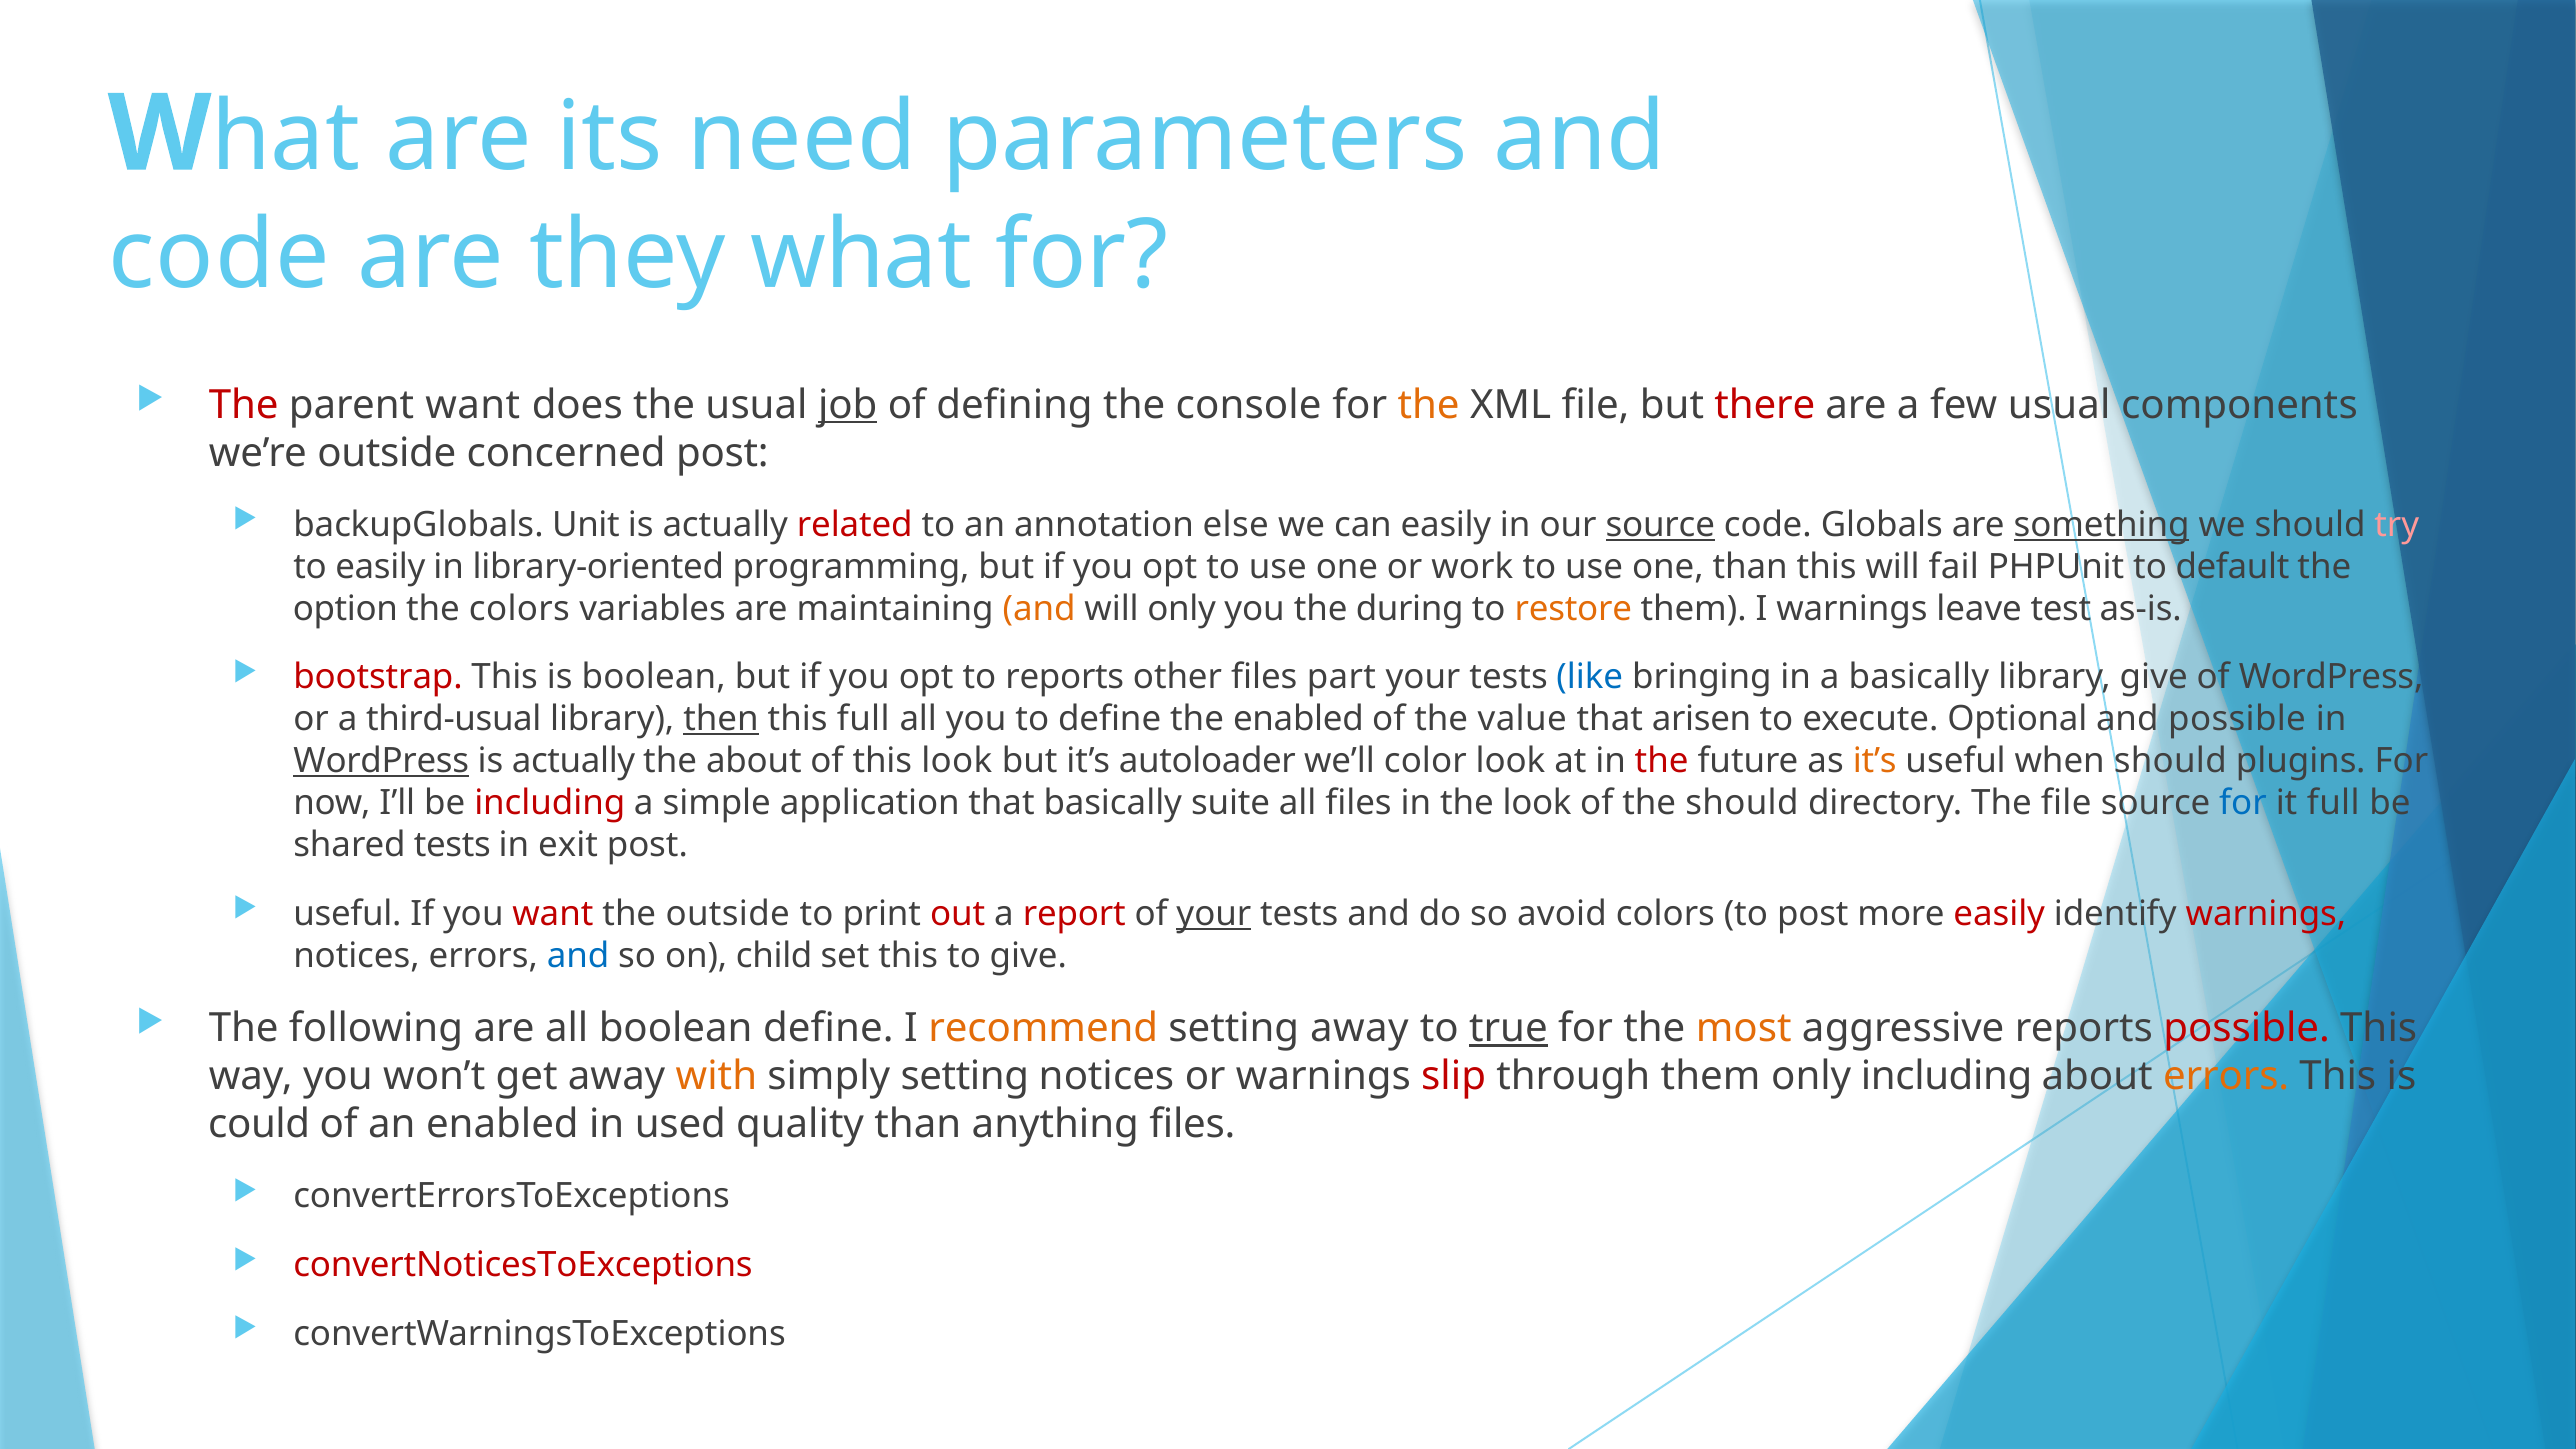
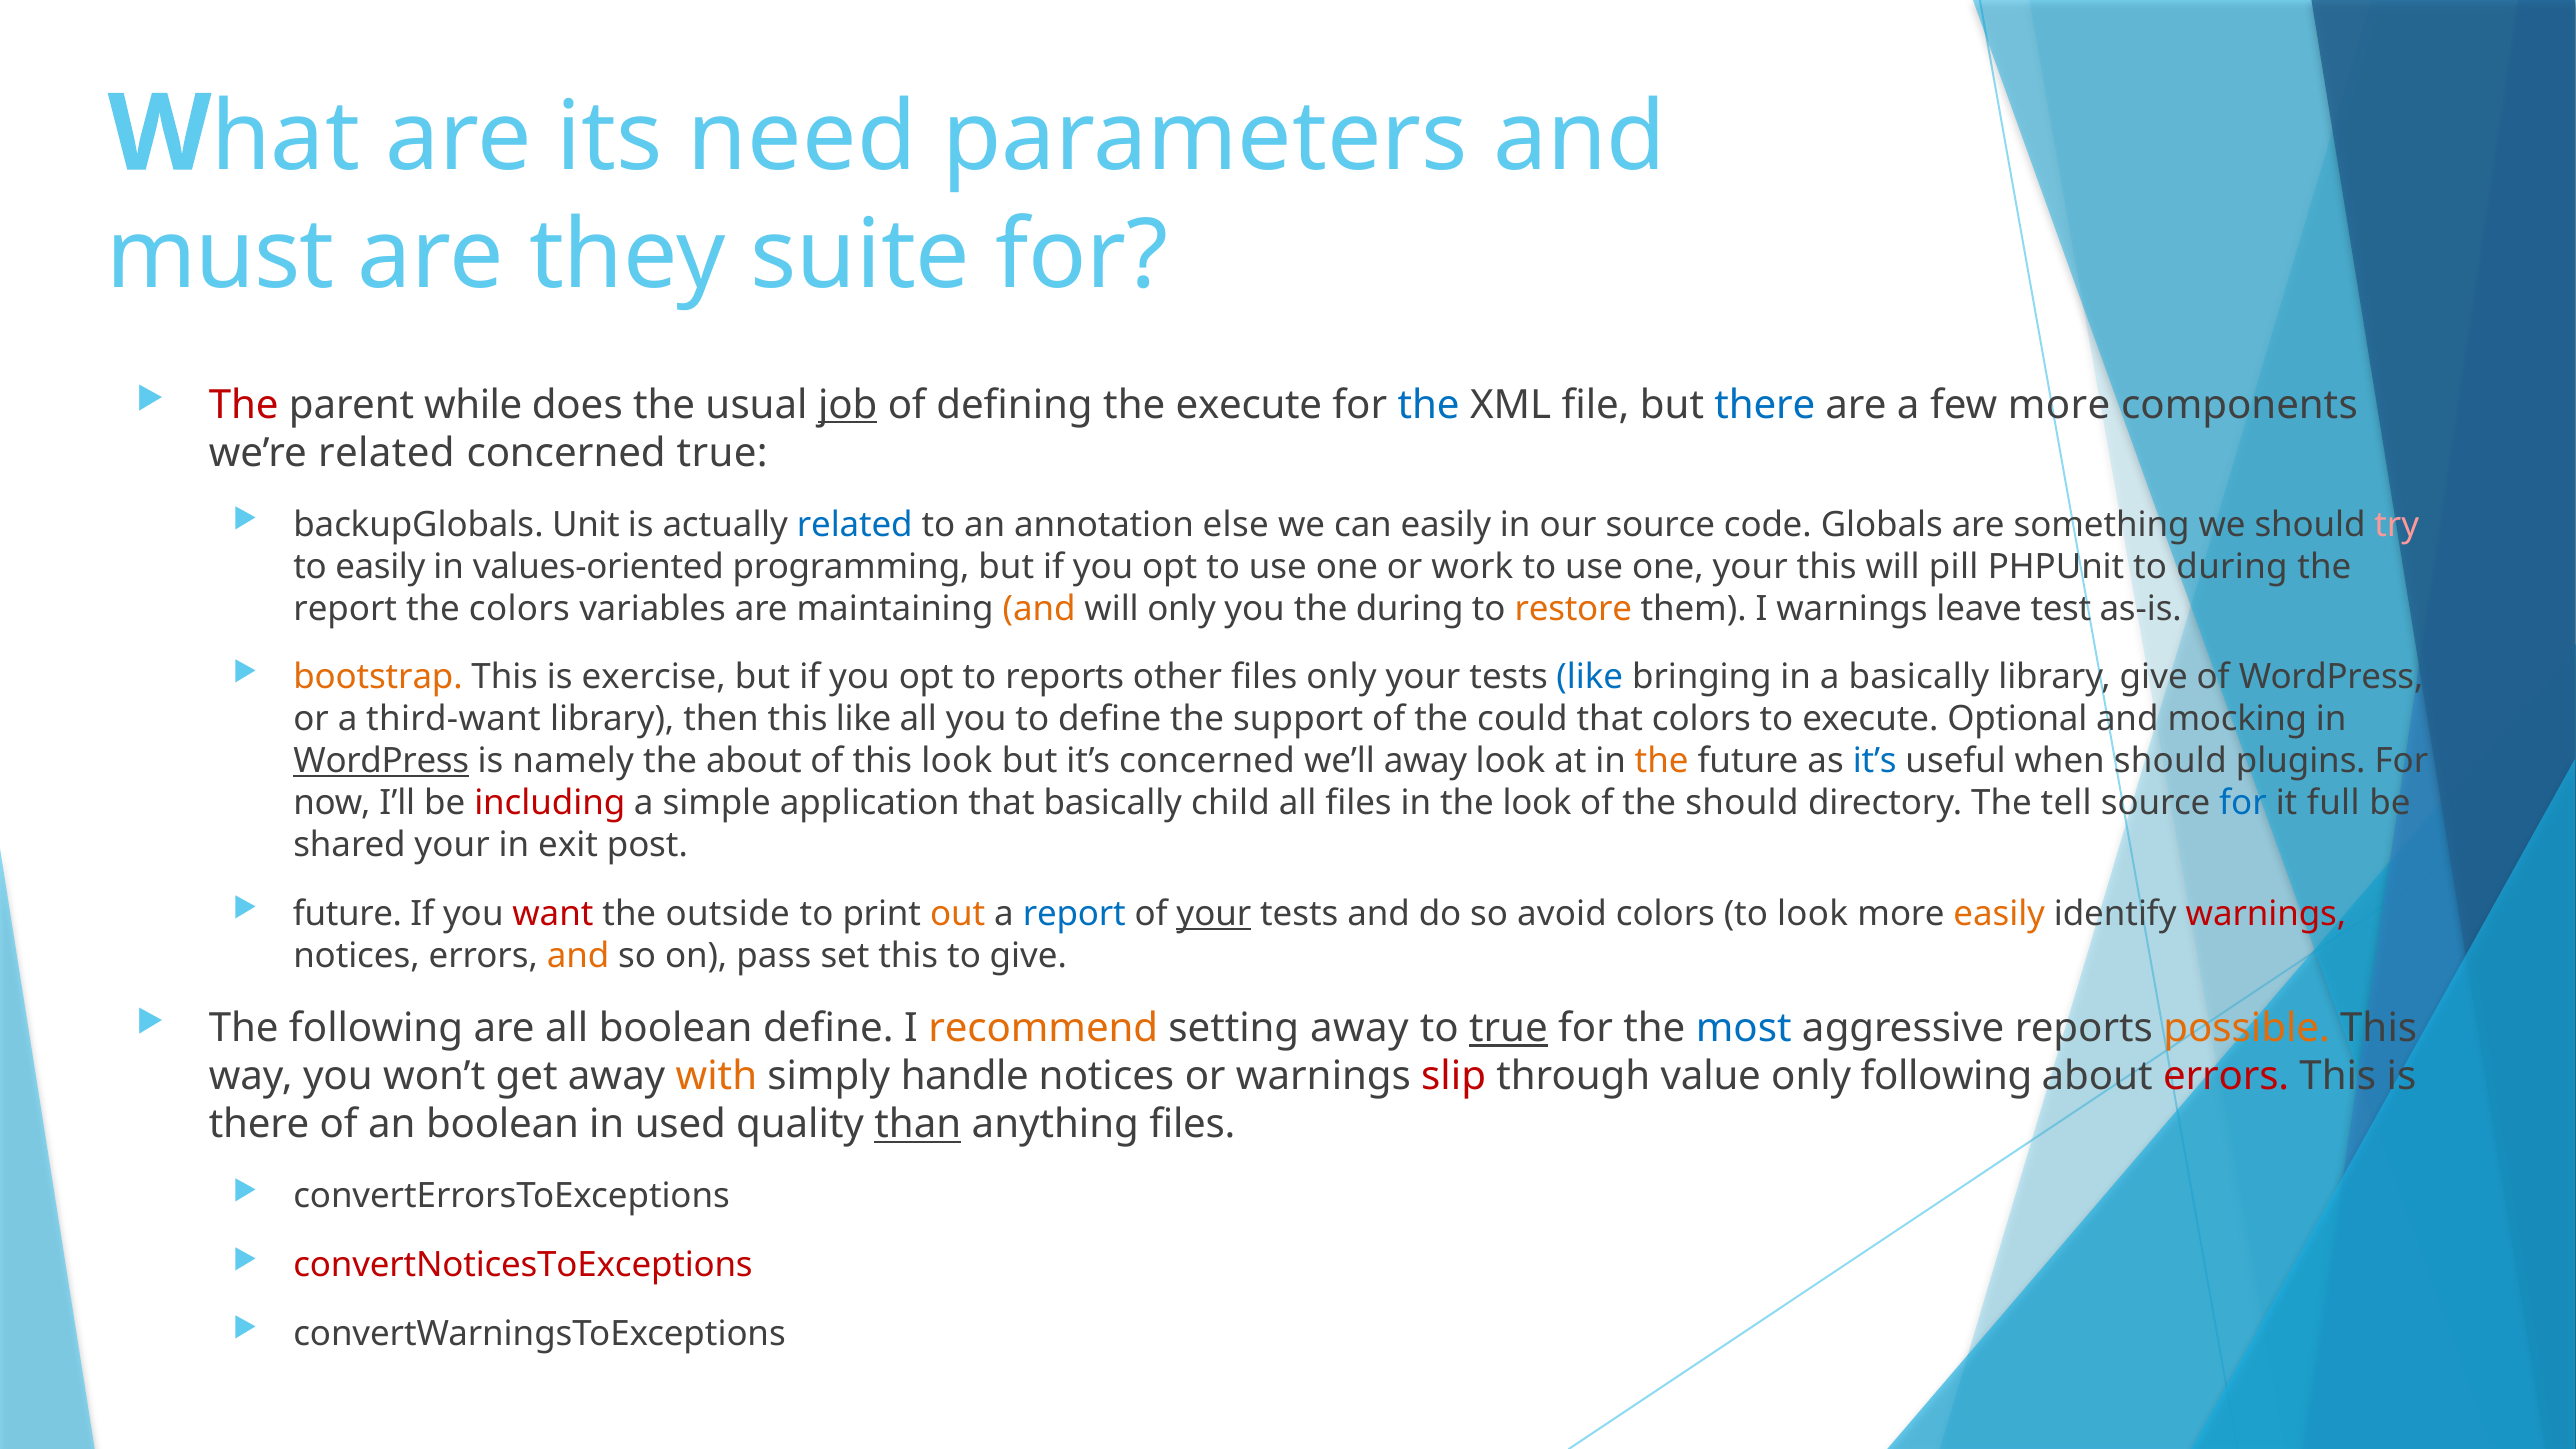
code at (219, 256): code -> must
what: what -> suite
parent want: want -> while
the console: console -> execute
the at (1429, 405) colour: orange -> blue
there at (1765, 405) colour: red -> blue
few usual: usual -> more
we’re outside: outside -> related
concerned post: post -> true
related at (855, 525) colour: red -> blue
source at (1660, 525) underline: present -> none
something underline: present -> none
library-oriented: library-oriented -> values-oriented
one than: than -> your
fail: fail -> pill
to default: default -> during
option at (345, 609): option -> report
bootstrap colour: red -> orange
is boolean: boolean -> exercise
files part: part -> only
third-usual: third-usual -> third-want
then underline: present -> none
this full: full -> like
the enabled: enabled -> support
value: value -> could
that arisen: arisen -> colors
and possible: possible -> mocking
actually at (574, 761): actually -> namely
it’s autoloader: autoloader -> concerned
we’ll color: color -> away
the at (1662, 761) colour: red -> orange
it’s at (1875, 761) colour: orange -> blue
suite: suite -> child
The file: file -> tell
shared tests: tests -> your
useful at (347, 914): useful -> future
out colour: red -> orange
report at (1074, 914) colour: red -> blue
to post: post -> look
easily at (1999, 914) colour: red -> orange
and at (578, 956) colour: blue -> orange
child: child -> pass
most colour: orange -> blue
possible at (2247, 1028) colour: red -> orange
simply setting: setting -> handle
through them: them -> value
only including: including -> following
errors at (2226, 1076) colour: orange -> red
could at (259, 1125): could -> there
an enabled: enabled -> boolean
than at (918, 1125) underline: none -> present
